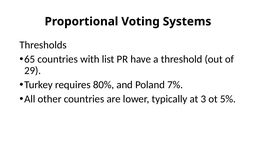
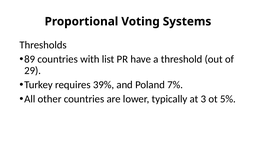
65: 65 -> 89
80%: 80% -> 39%
